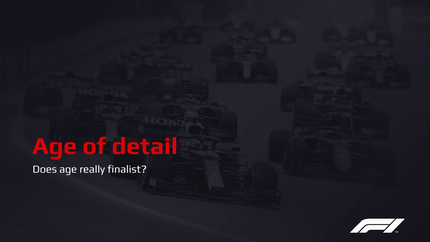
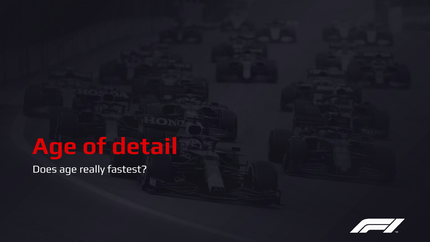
finalist: finalist -> fastest
